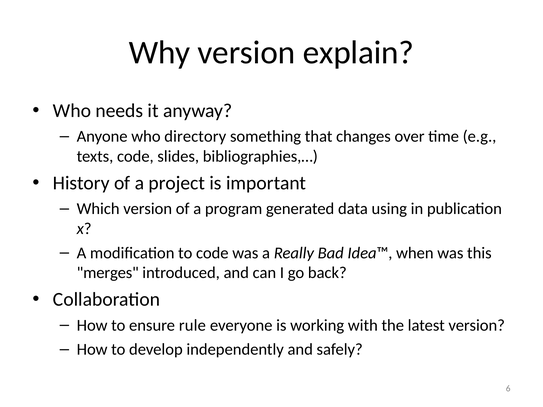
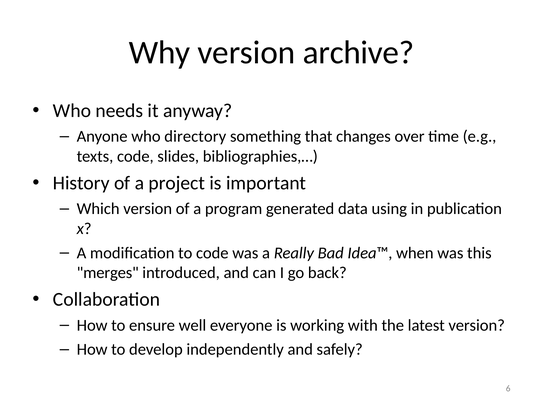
explain: explain -> archive
rule: rule -> well
